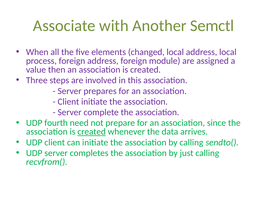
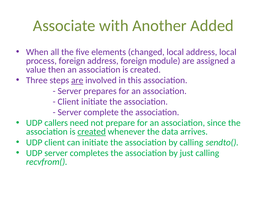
Semctl: Semctl -> Added
are at (77, 80) underline: none -> present
fourth: fourth -> callers
